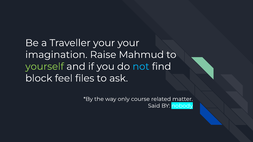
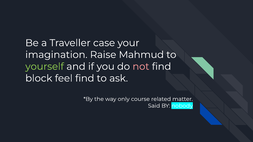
Traveller your: your -> case
not colour: light blue -> pink
feel files: files -> find
